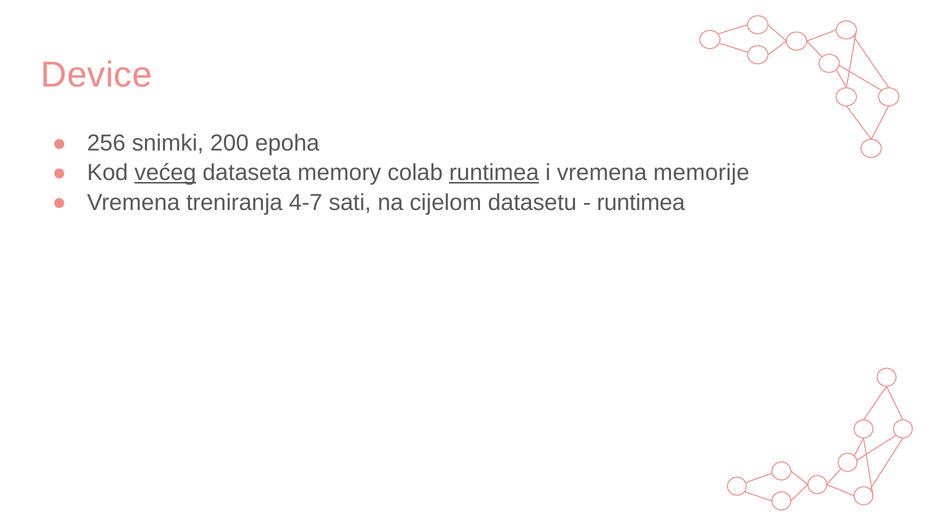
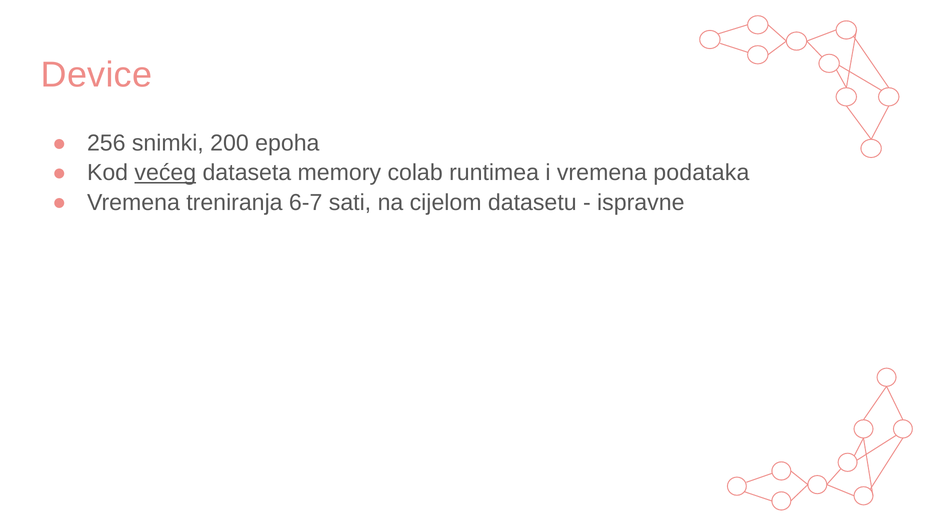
runtimea at (494, 173) underline: present -> none
memorije: memorije -> podataka
4-7: 4-7 -> 6-7
runtimea at (641, 203): runtimea -> ispravne
